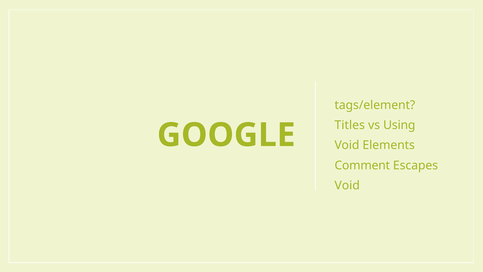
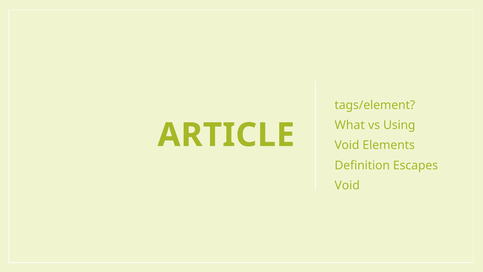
Titles: Titles -> What
GOOGLE: GOOGLE -> ARTICLE
Comment: Comment -> Definition
